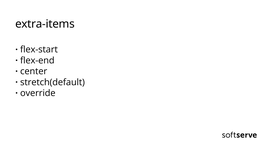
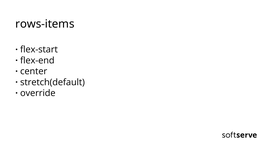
extra-items: extra-items -> rows-items
